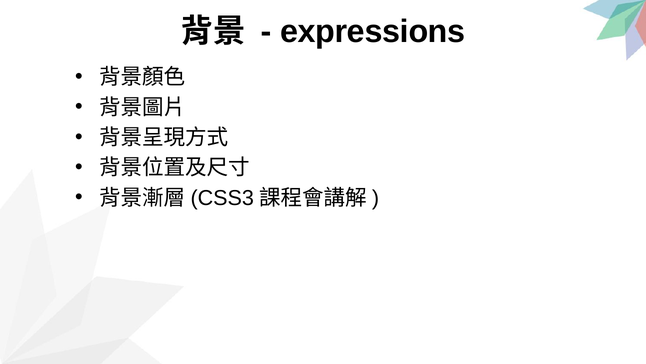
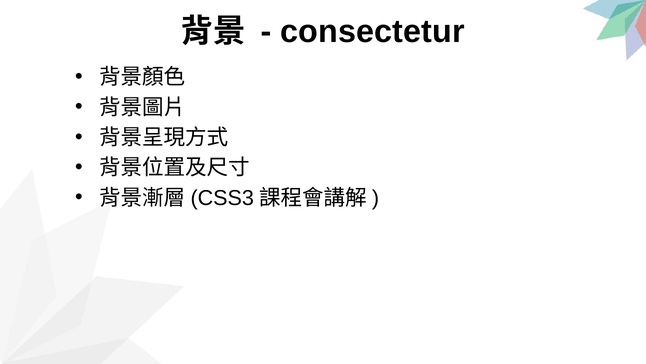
expressions: expressions -> consectetur
